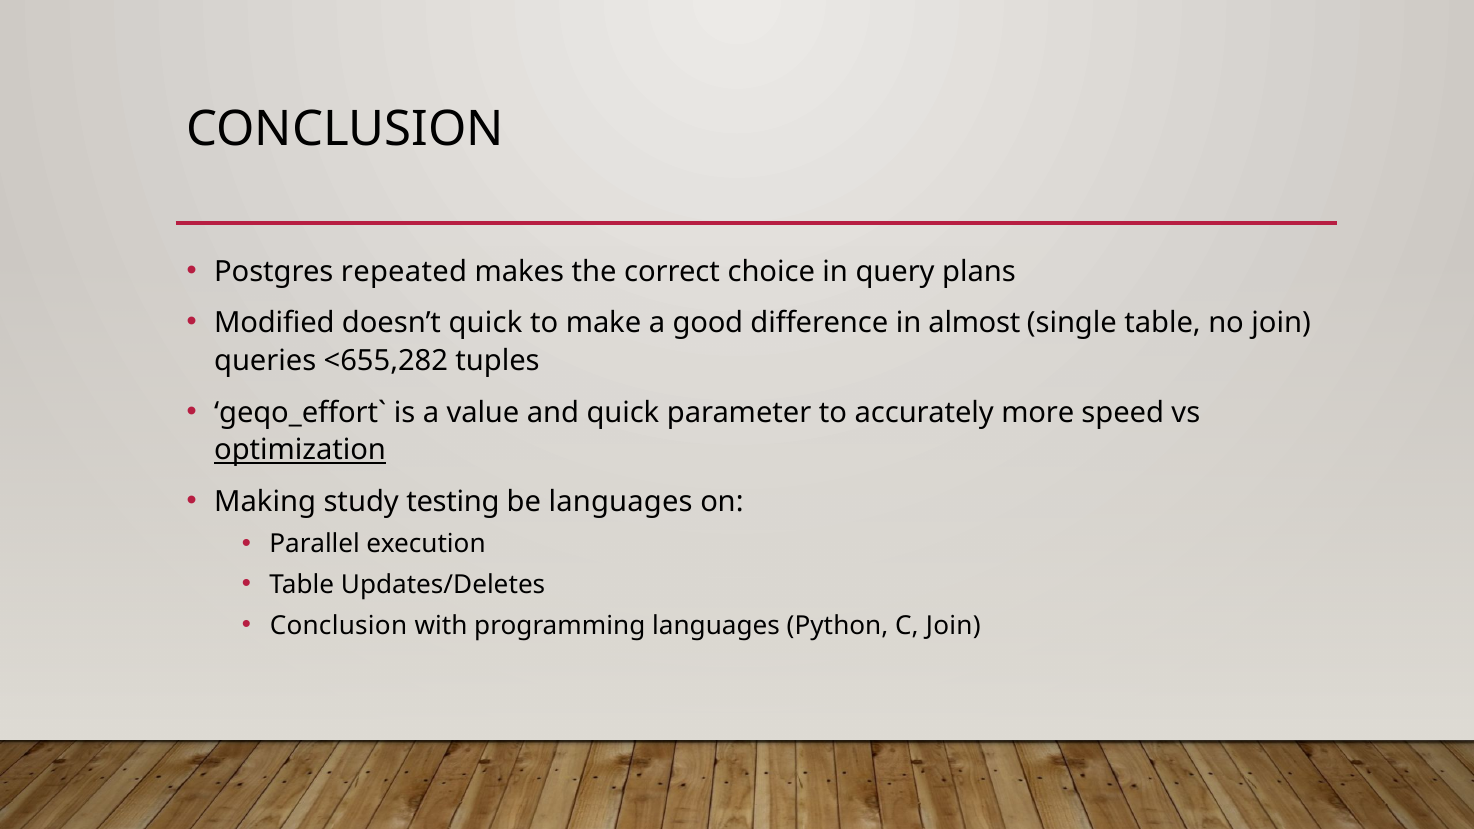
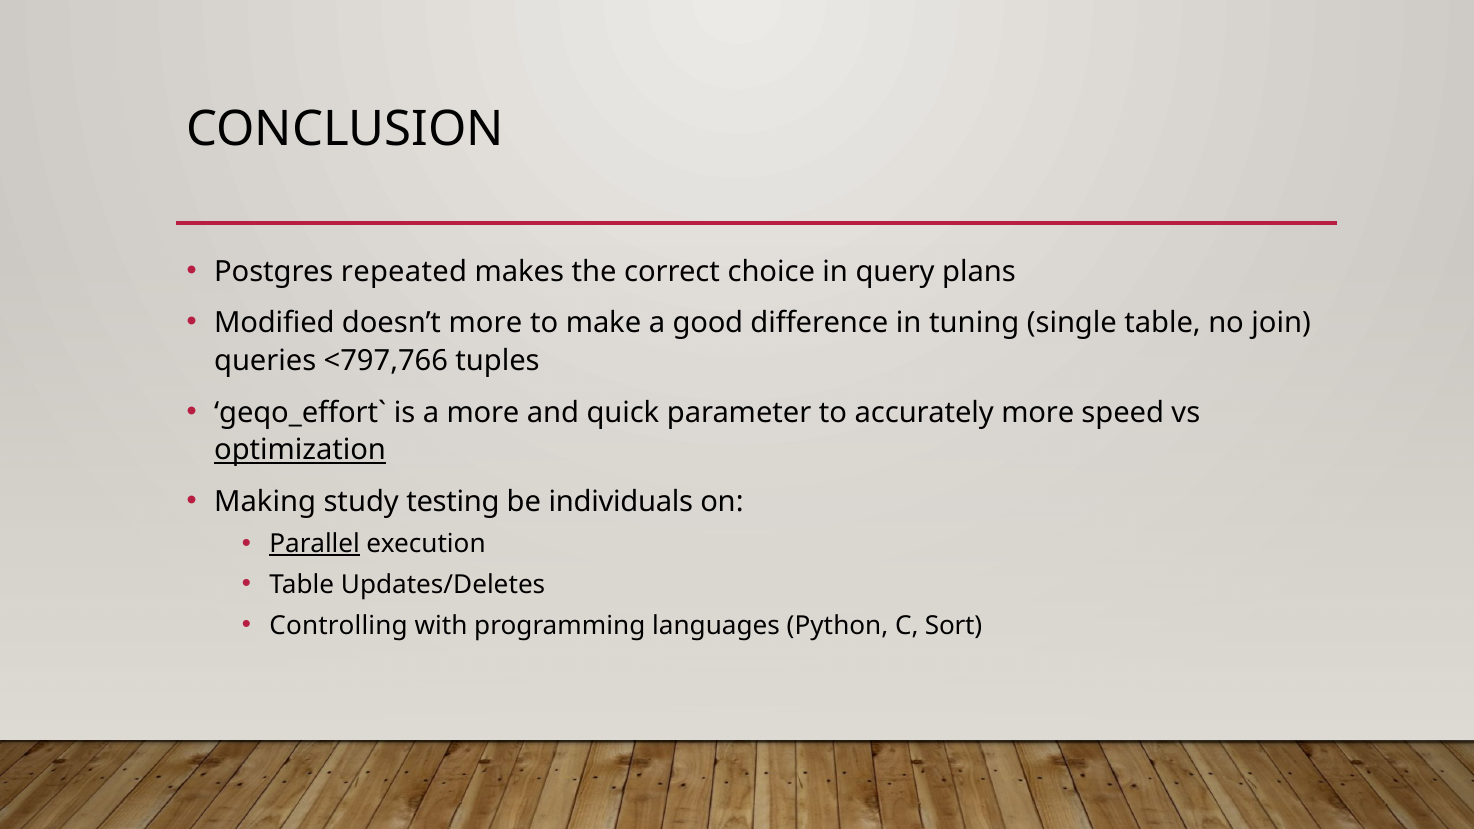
doesn’t quick: quick -> more
almost: almost -> tuning
<655,282: <655,282 -> <797,766
a value: value -> more
be languages: languages -> individuals
Parallel underline: none -> present
Conclusion at (338, 626): Conclusion -> Controlling
C Join: Join -> Sort
